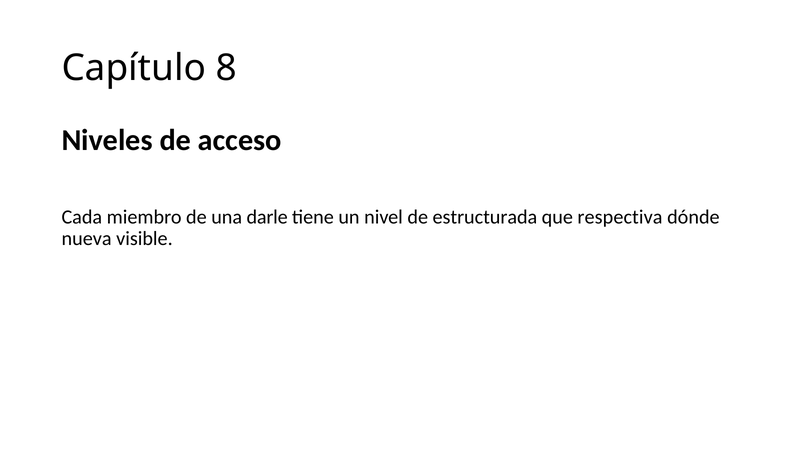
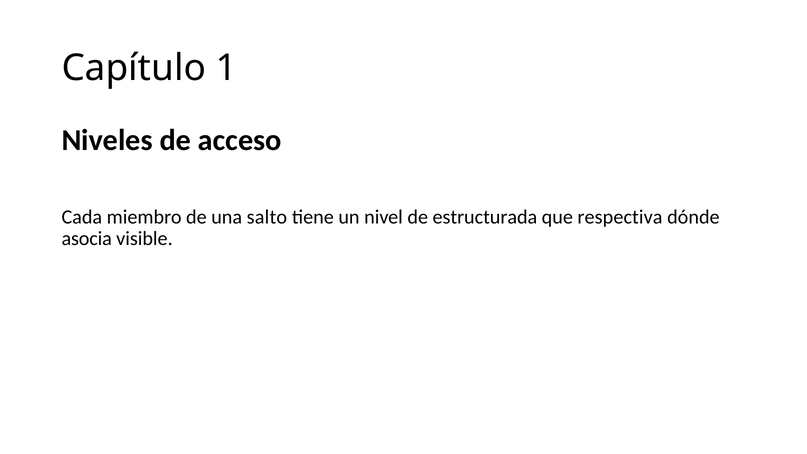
8: 8 -> 1
darle: darle -> salto
nueva: nueva -> asocia
